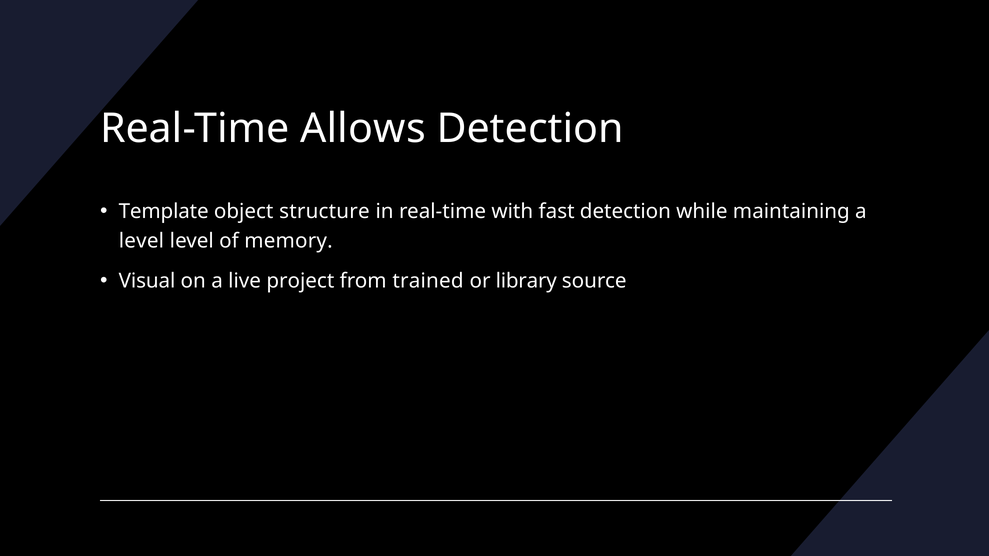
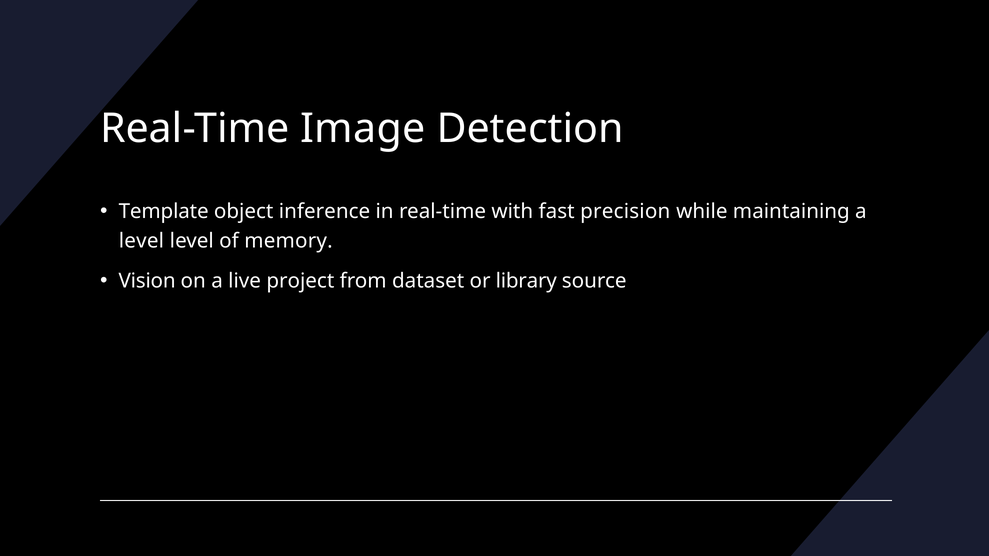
Allows: Allows -> Image
structure: structure -> inference
fast detection: detection -> precision
Visual: Visual -> Vision
trained: trained -> dataset
